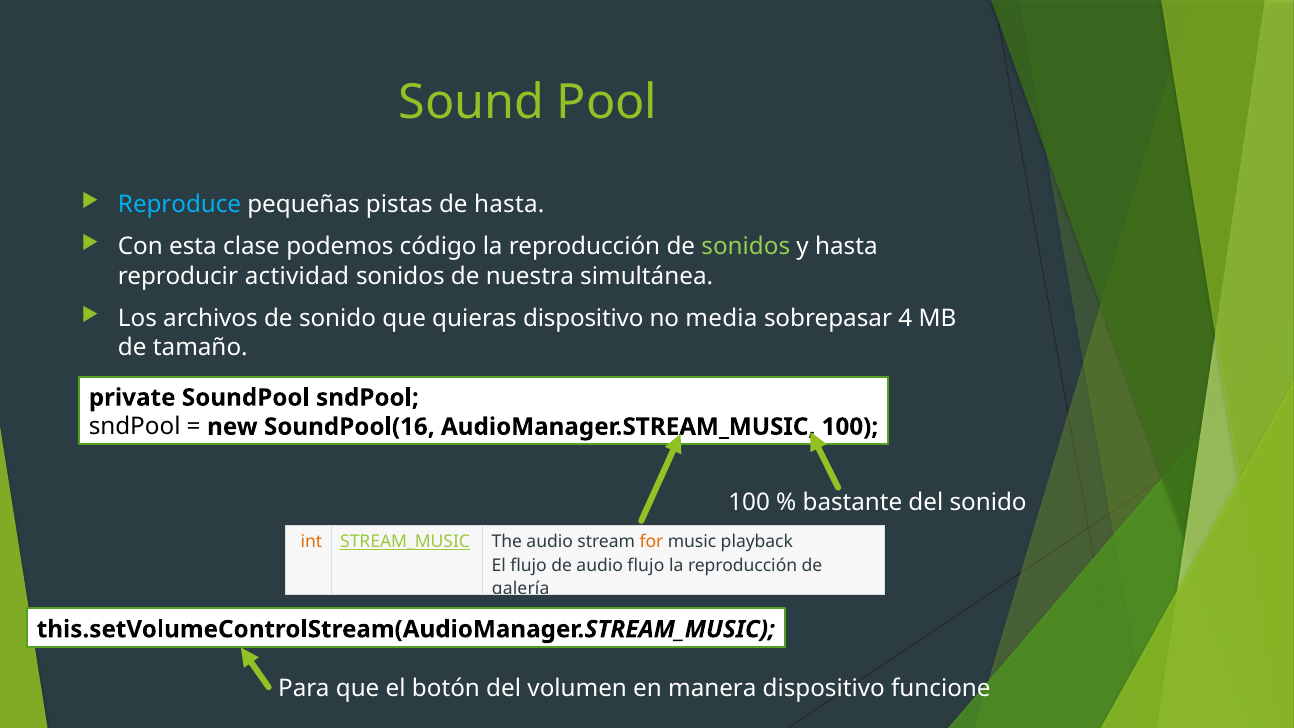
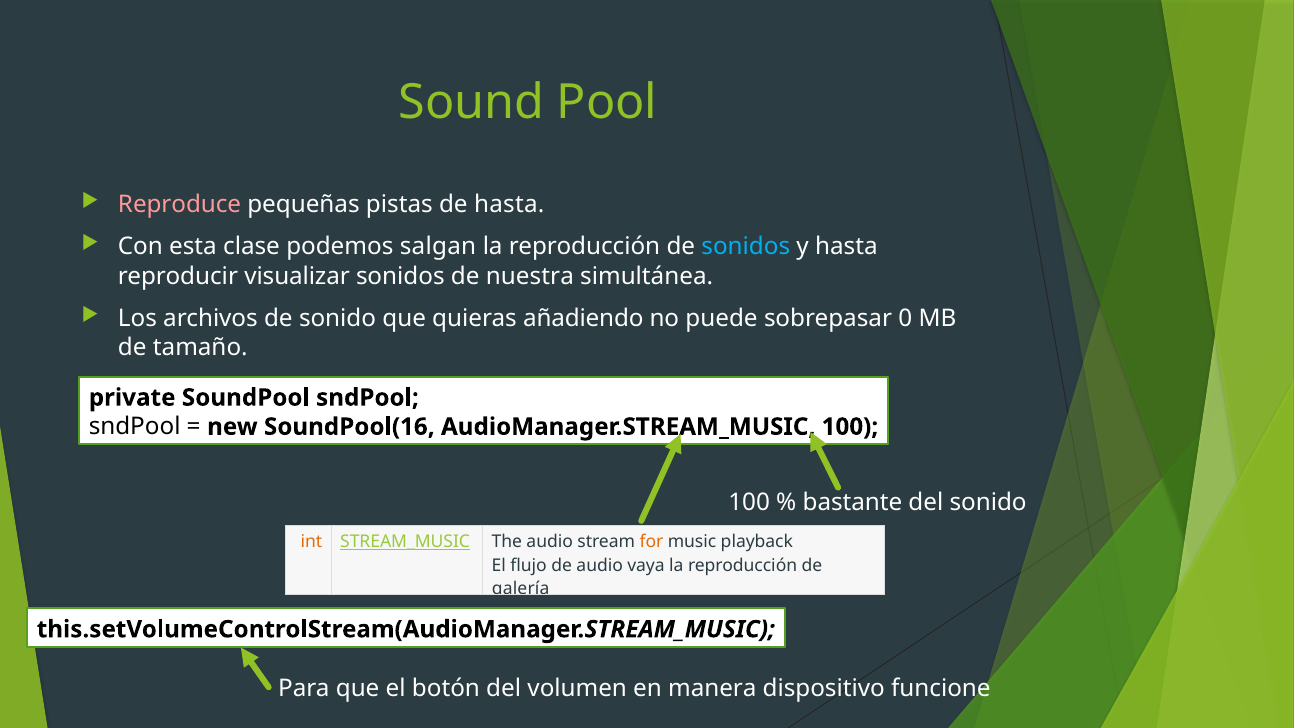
Reproduce colour: light blue -> pink
código: código -> salgan
sonidos at (746, 247) colour: light green -> light blue
actividad: actividad -> visualizar
quieras dispositivo: dispositivo -> añadiendo
media: media -> puede
4: 4 -> 0
audio flujo: flujo -> vaya
